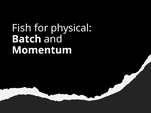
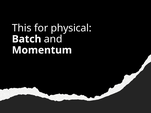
Fish: Fish -> This
